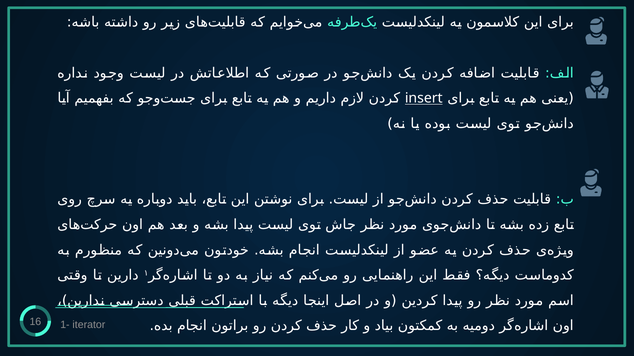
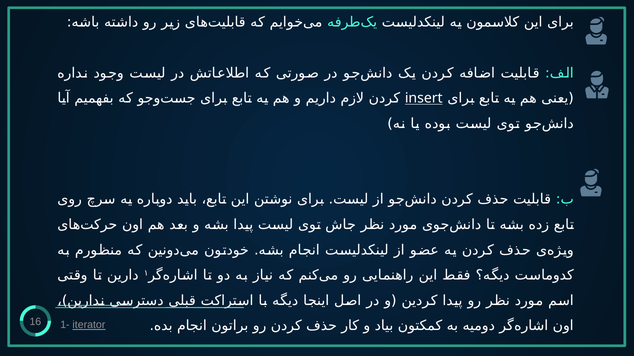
iterator underline: none -> present
